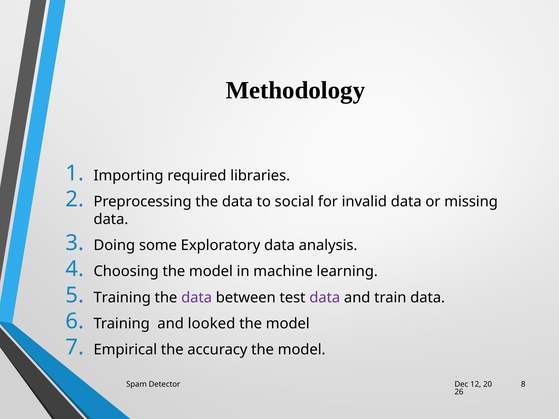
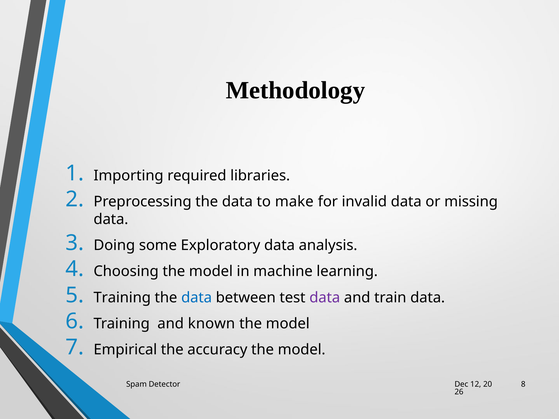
social: social -> make
data at (197, 298) colour: purple -> blue
looked: looked -> known
